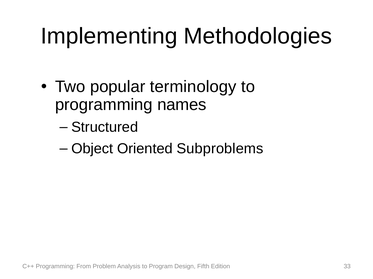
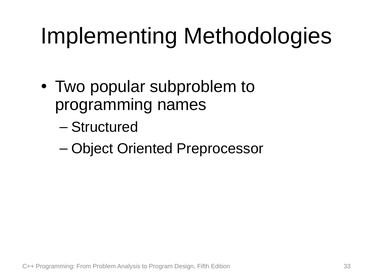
terminology: terminology -> subproblem
Subproblems: Subproblems -> Preprocessor
